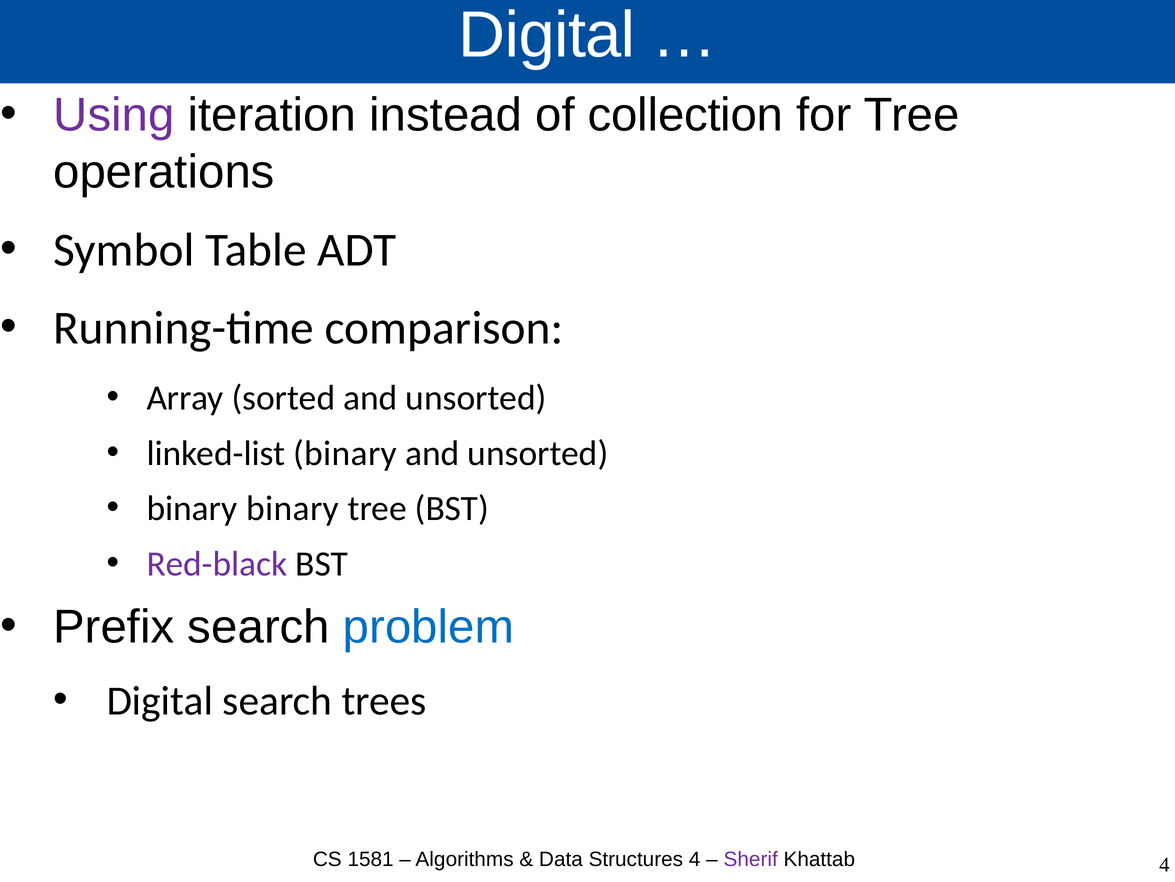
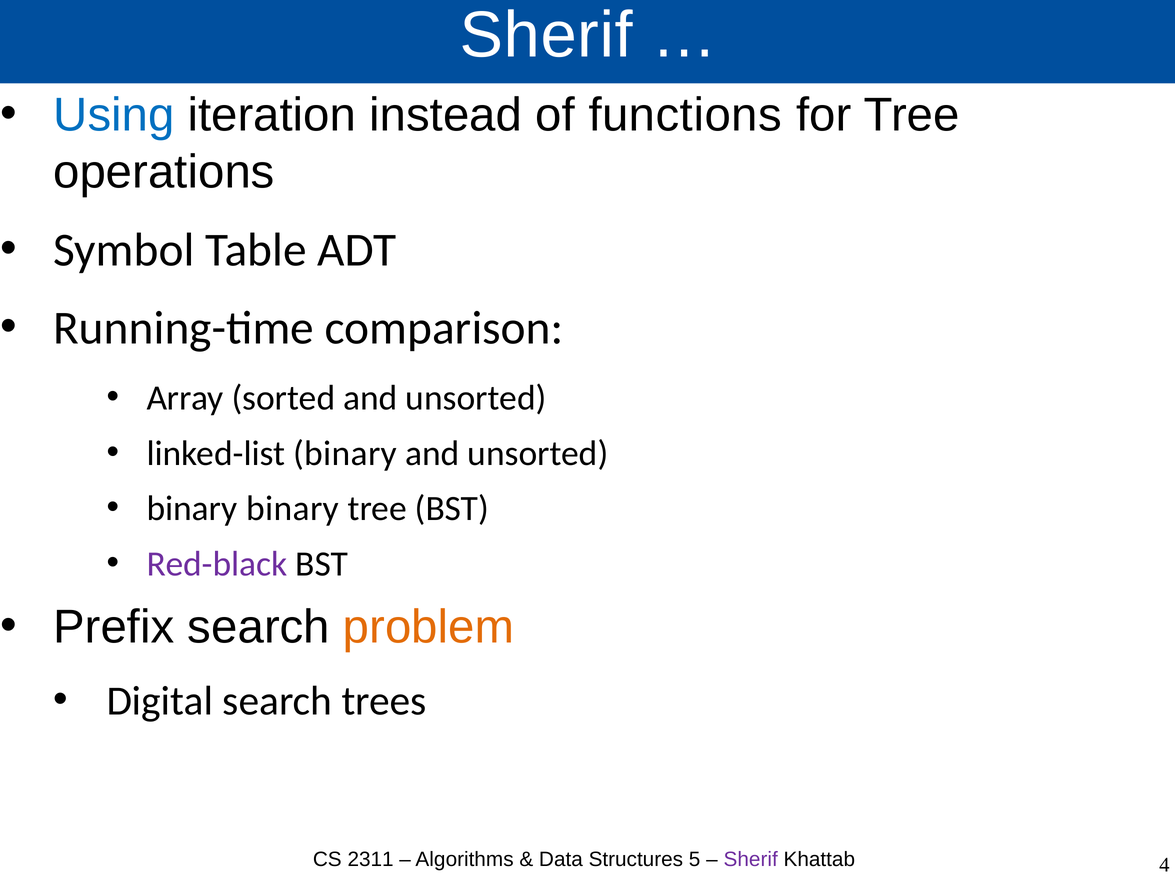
Digital at (547, 35): Digital -> Sherif
Using colour: purple -> blue
collection: collection -> functions
problem colour: blue -> orange
1581: 1581 -> 2311
Structures 4: 4 -> 5
